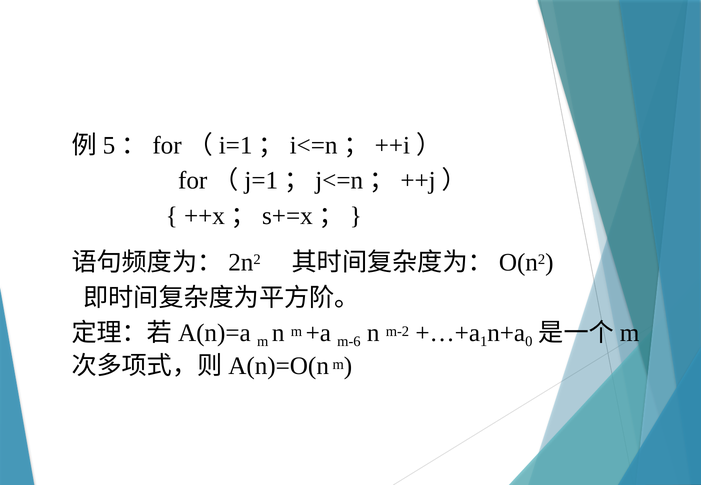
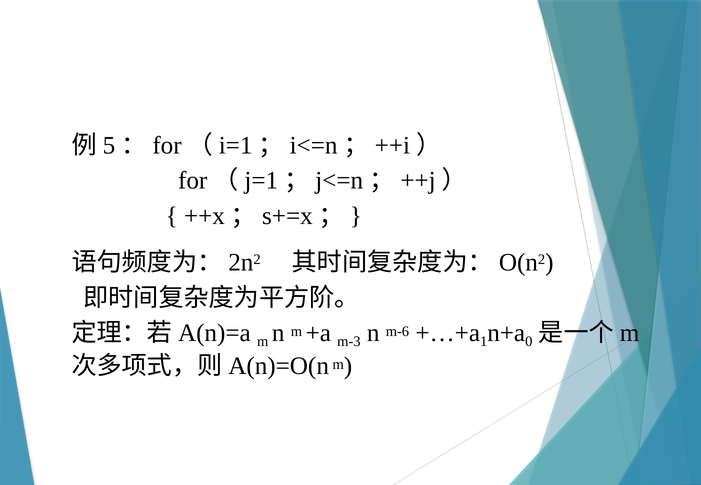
m-6: m-6 -> m-3
m-2: m-2 -> m-6
